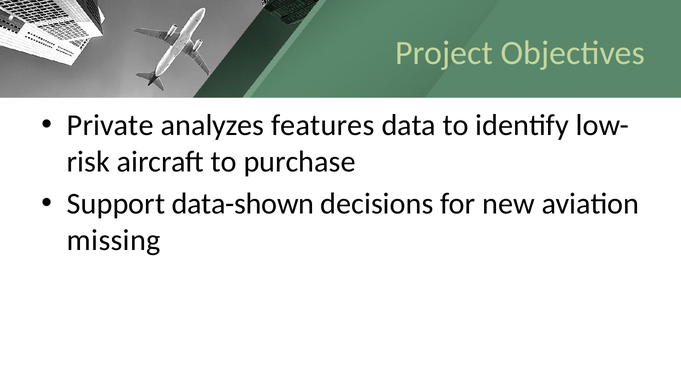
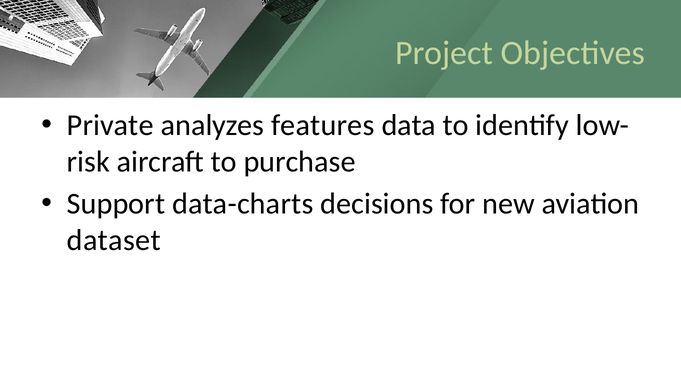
data-shown: data-shown -> data-charts
missing: missing -> dataset
